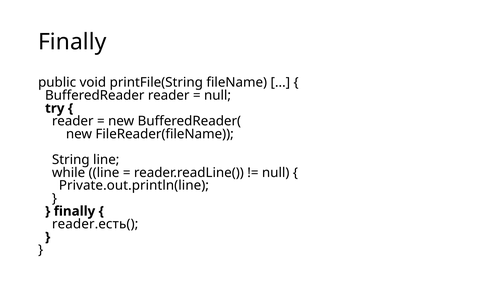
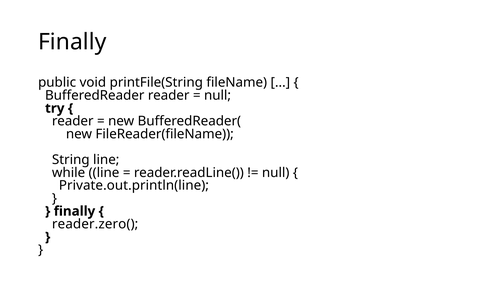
reader.есть(: reader.есть( -> reader.zero(
